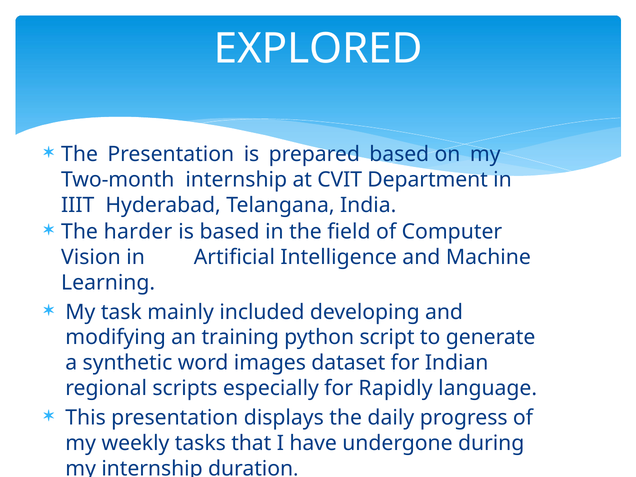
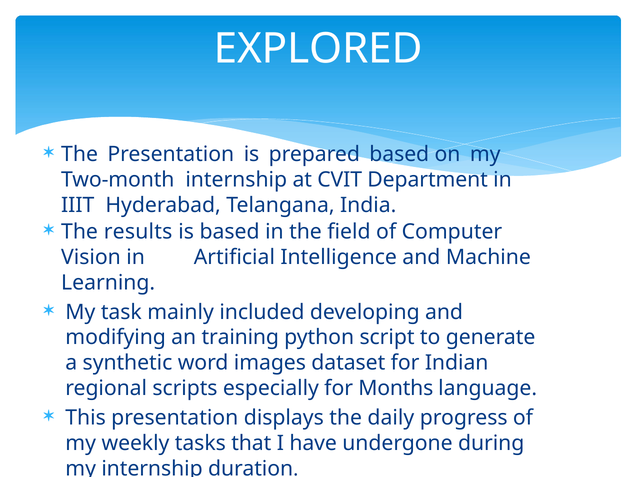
harder: harder -> results
Rapidly: Rapidly -> Months
